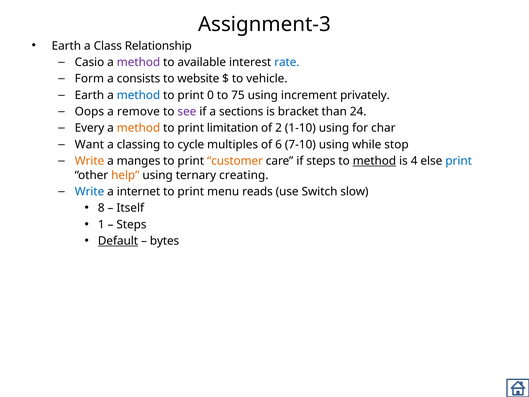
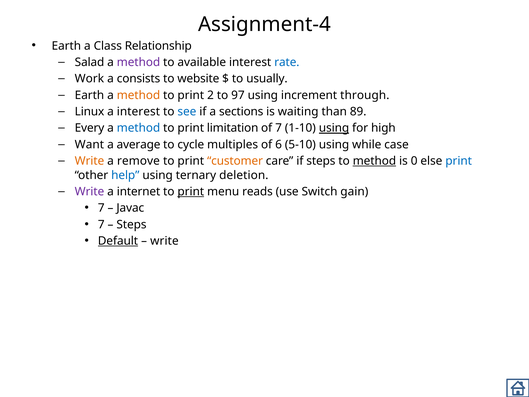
Assignment-3: Assignment-3 -> Assignment-4
Casio: Casio -> Salad
Form: Form -> Work
vehicle: vehicle -> usually
method at (138, 95) colour: blue -> orange
0: 0 -> 2
75: 75 -> 97
privately: privately -> through
Oops: Oops -> Linux
a remove: remove -> interest
see colour: purple -> blue
bracket: bracket -> waiting
24: 24 -> 89
method at (138, 128) colour: orange -> blue
of 2: 2 -> 7
using at (334, 128) underline: none -> present
char: char -> high
classing: classing -> average
7-10: 7-10 -> 5-10
stop: stop -> case
manges: manges -> remove
4: 4 -> 0
help colour: orange -> blue
creating: creating -> deletion
Write at (89, 191) colour: blue -> purple
print at (191, 191) underline: none -> present
slow: slow -> gain
8 at (101, 208): 8 -> 7
Itself: Itself -> Javac
1 at (101, 224): 1 -> 7
bytes at (165, 241): bytes -> write
